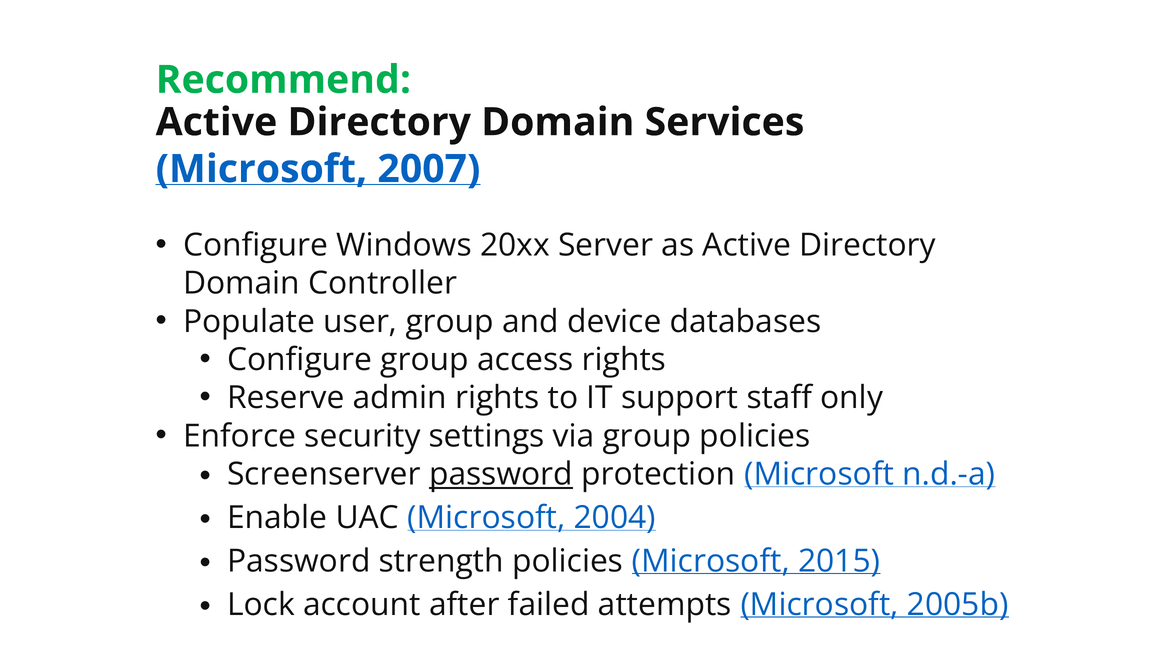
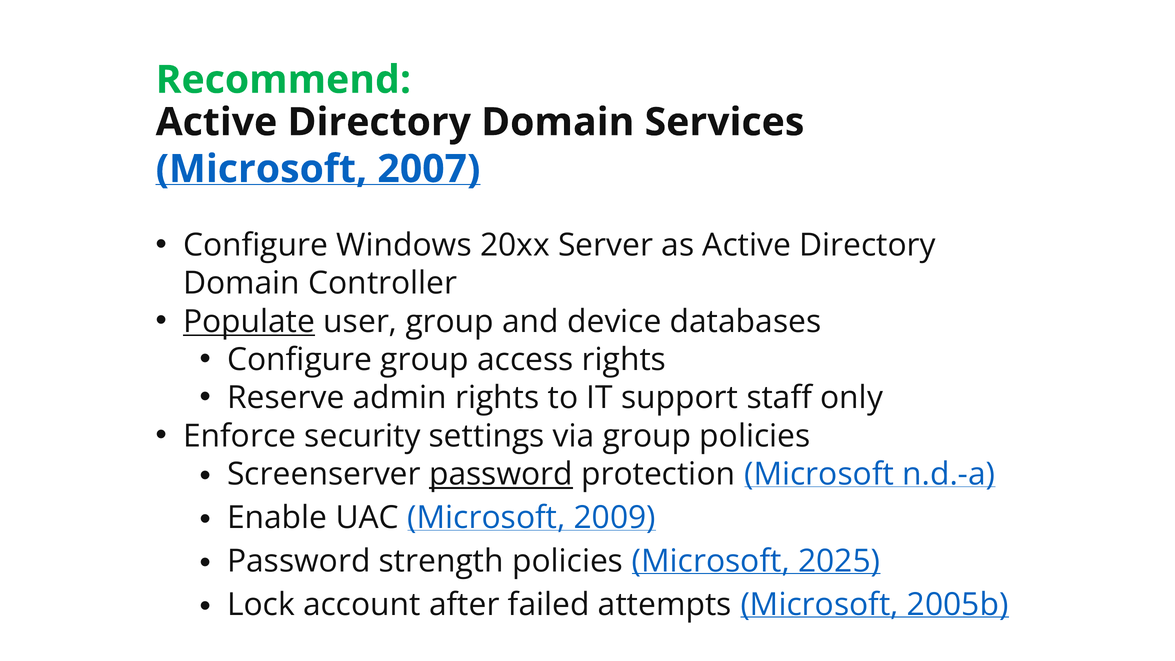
Populate underline: none -> present
2004: 2004 -> 2009
2015: 2015 -> 2025
